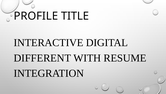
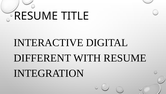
PROFILE at (36, 16): PROFILE -> RESUME
